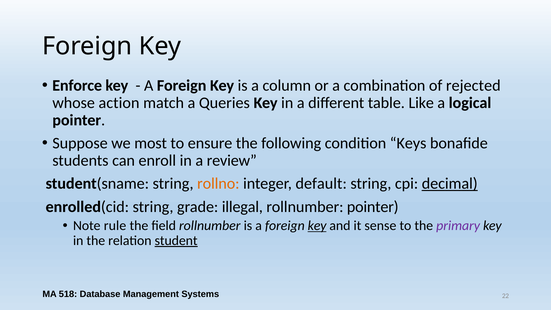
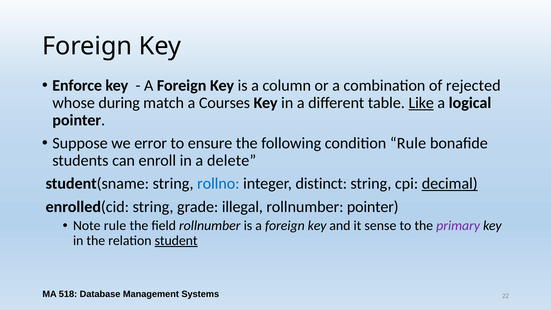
action: action -> during
Queries: Queries -> Courses
Like underline: none -> present
most: most -> error
condition Keys: Keys -> Rule
review: review -> delete
rollno colour: orange -> blue
default: default -> distinct
key at (317, 226) underline: present -> none
